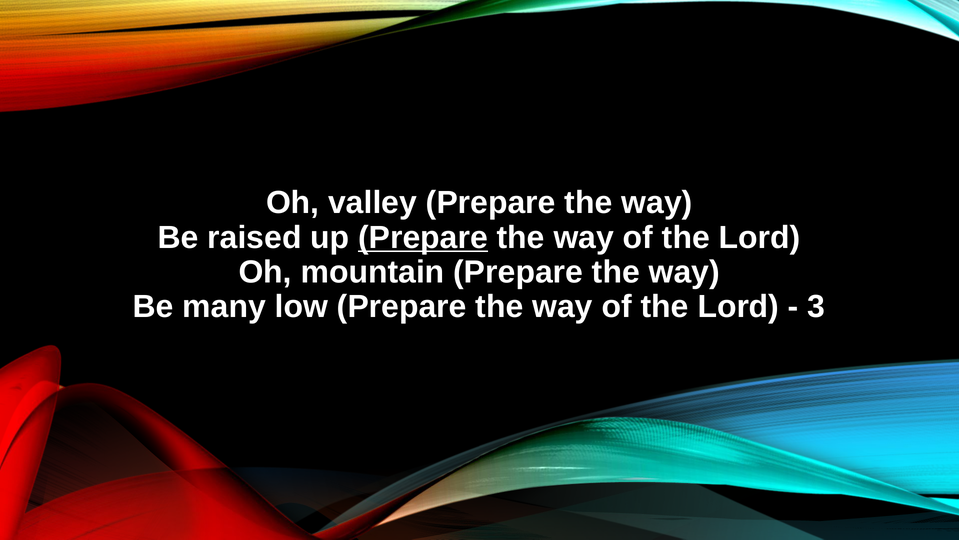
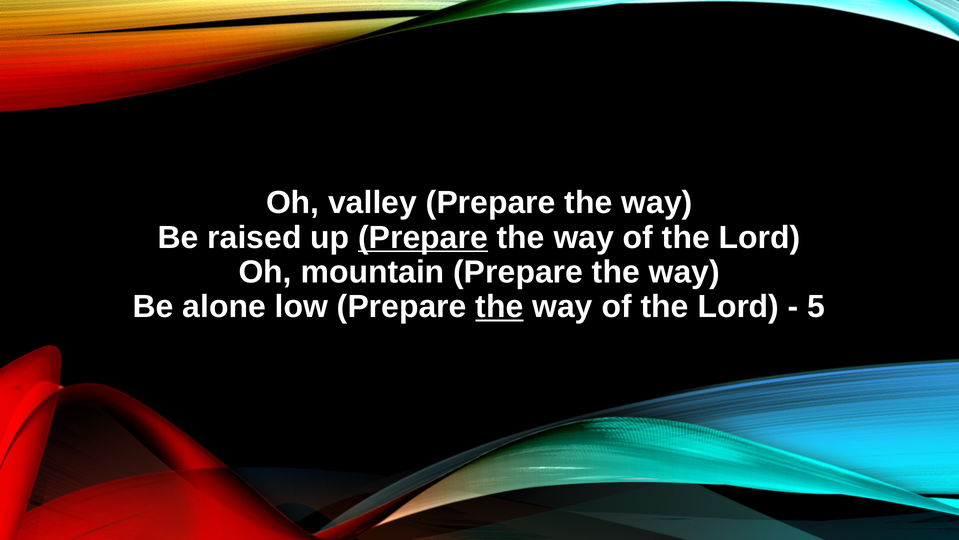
many: many -> alone
the at (499, 306) underline: none -> present
3: 3 -> 5
